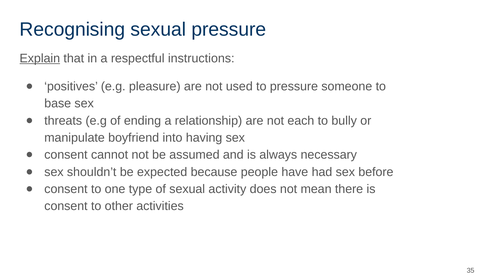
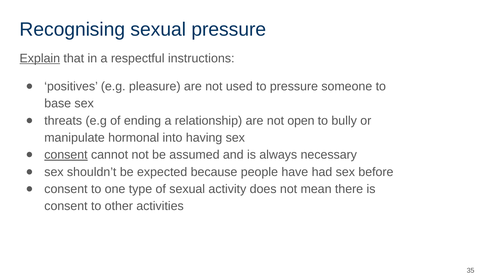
each: each -> open
boyfriend: boyfriend -> hormonal
consent at (66, 155) underline: none -> present
